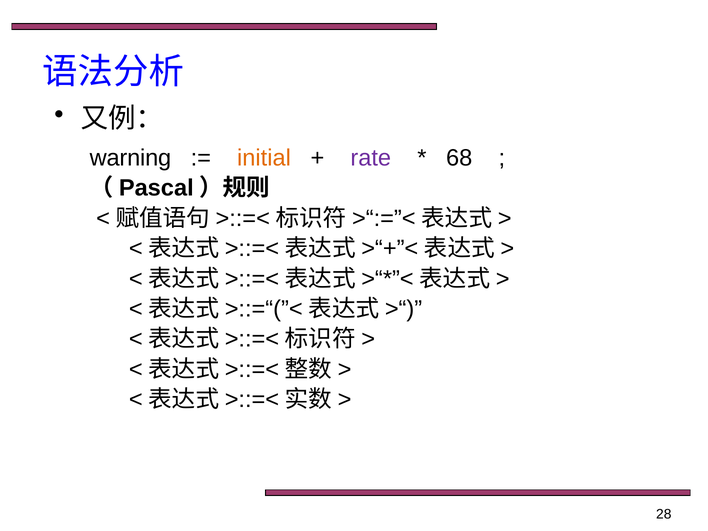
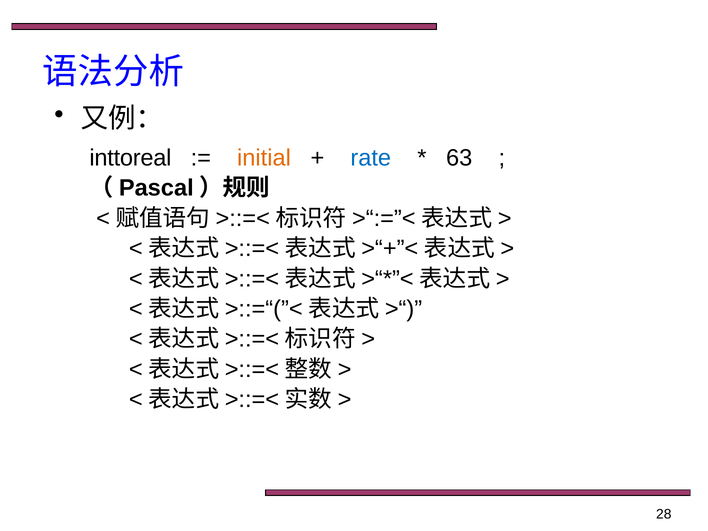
warning: warning -> inttoreal
rate colour: purple -> blue
68: 68 -> 63
